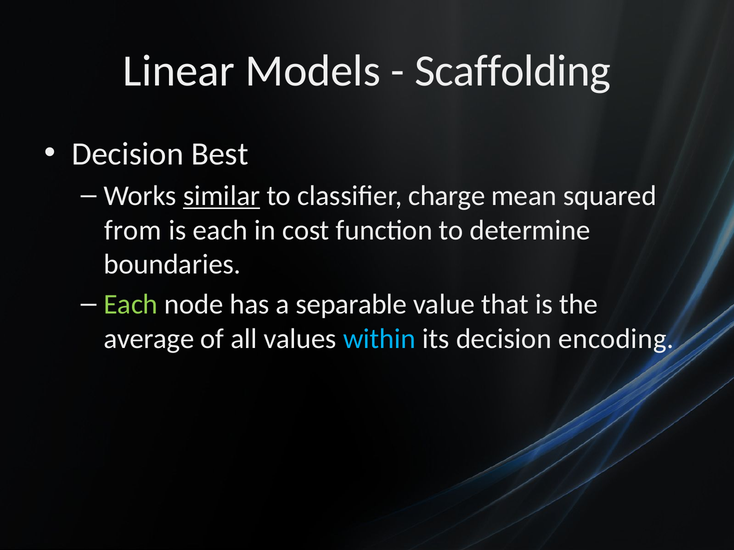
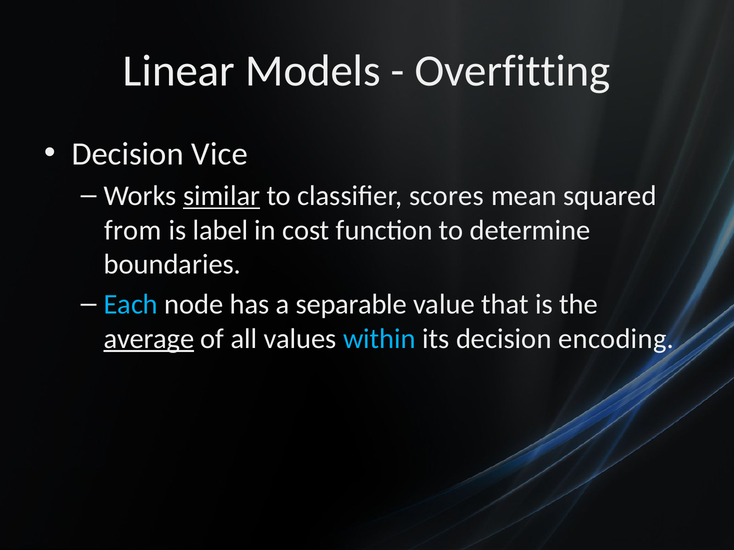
Scaffolding: Scaffolding -> Overfitting
Best: Best -> Vice
charge: charge -> scores
is each: each -> label
Each at (131, 305) colour: light green -> light blue
average underline: none -> present
